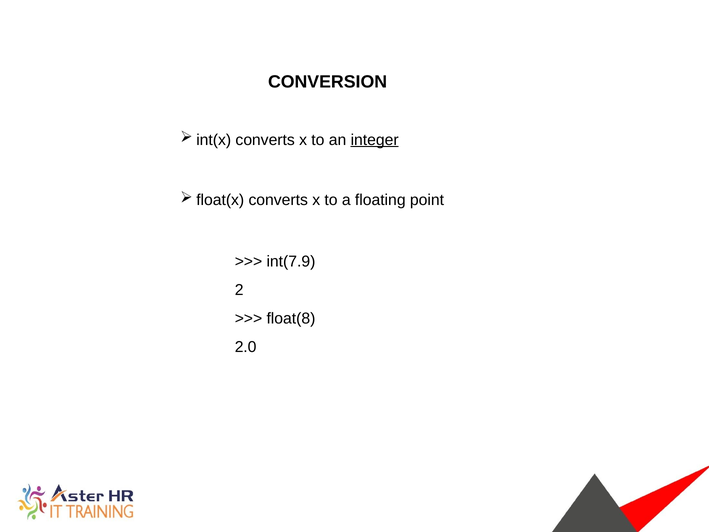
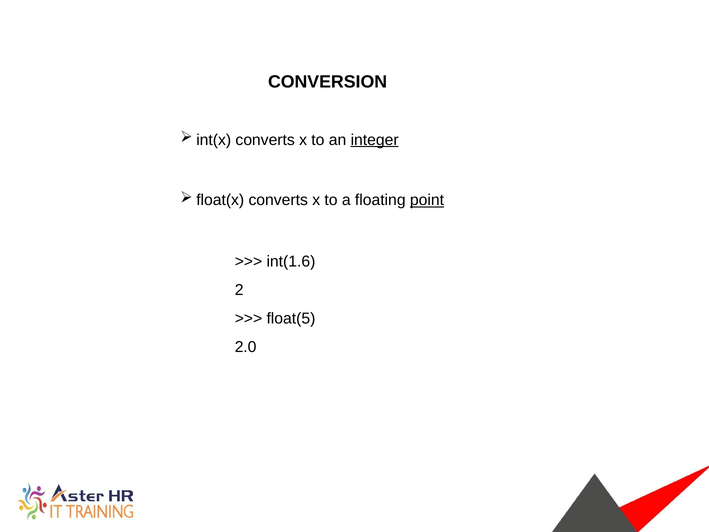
point underline: none -> present
int(7.9: int(7.9 -> int(1.6
float(8: float(8 -> float(5
